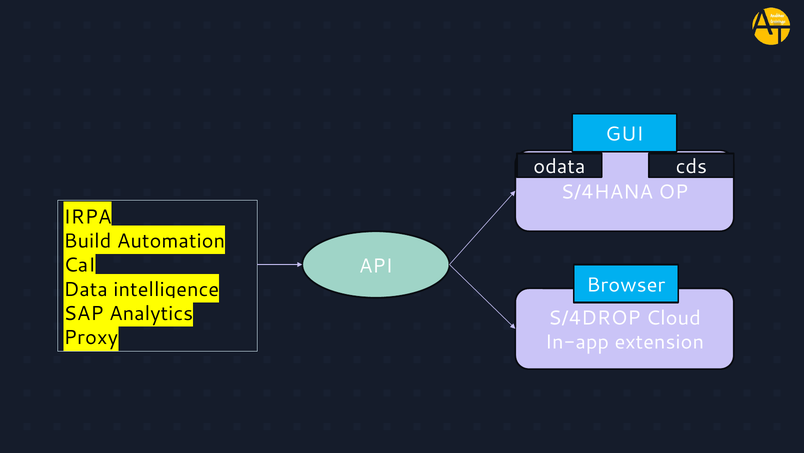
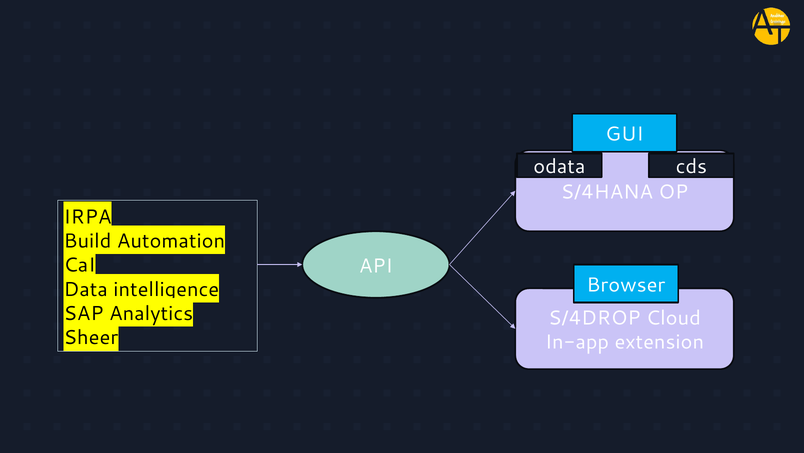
Proxy: Proxy -> Sheer
